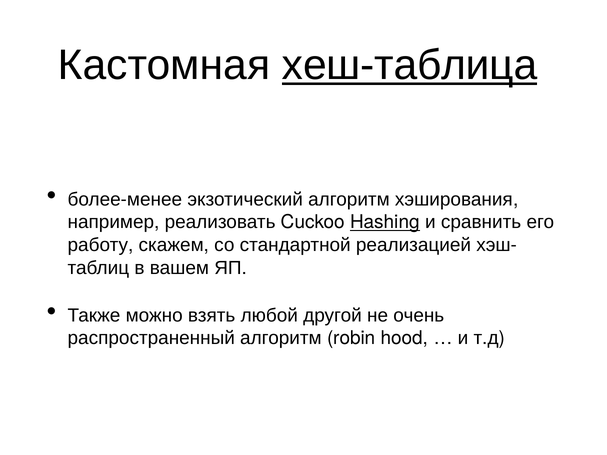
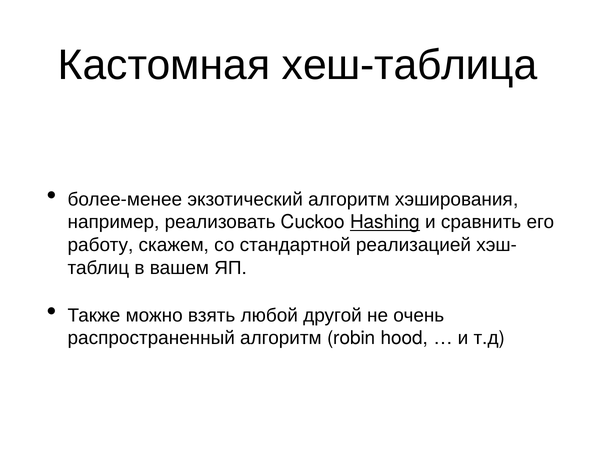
хеш-таблица underline: present -> none
